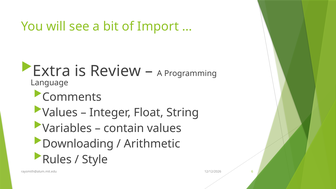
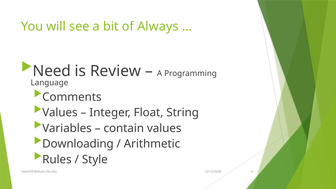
Import: Import -> Always
Extra: Extra -> Need
